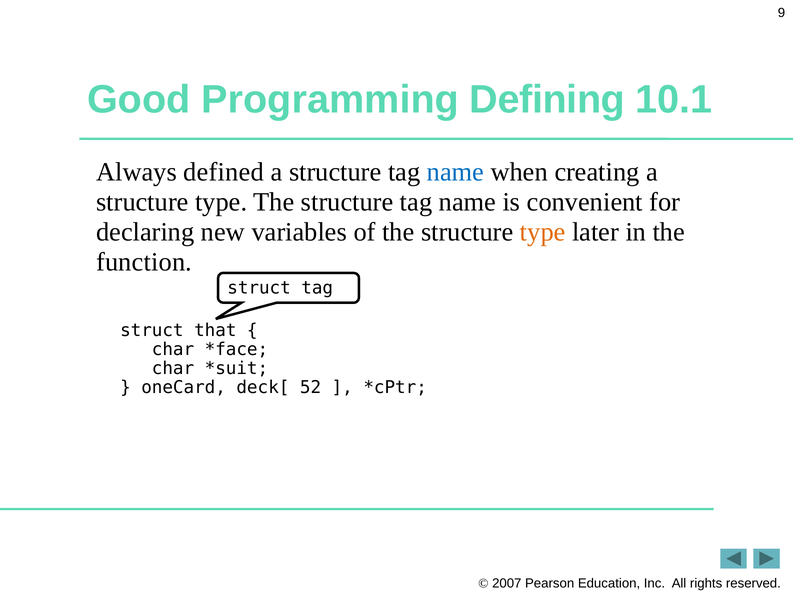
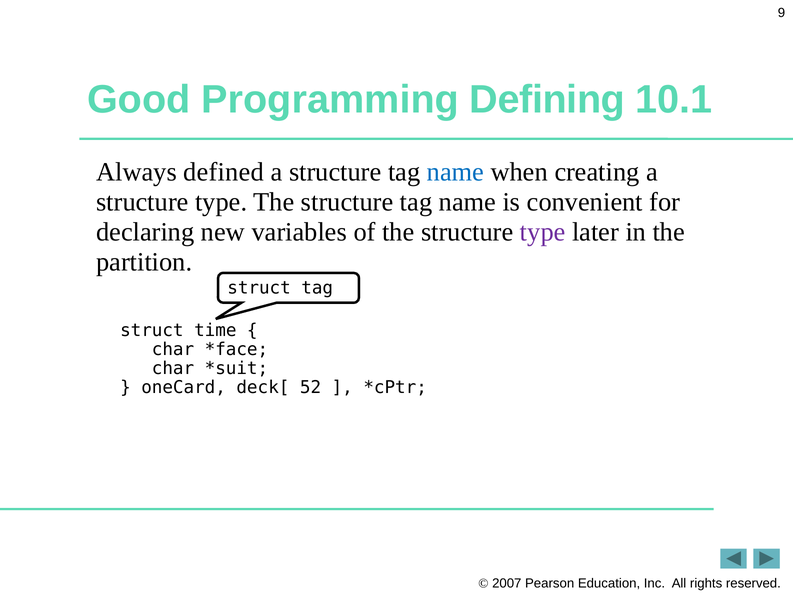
type at (543, 232) colour: orange -> purple
function: function -> partition
that: that -> time
